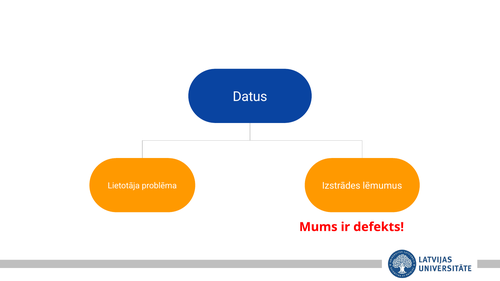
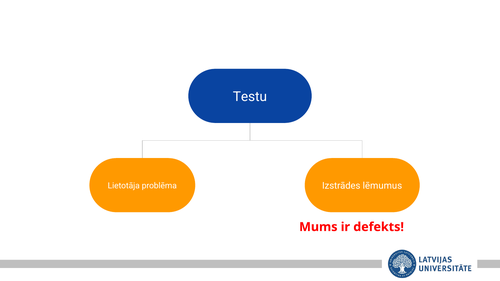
Datus: Datus -> Testu
